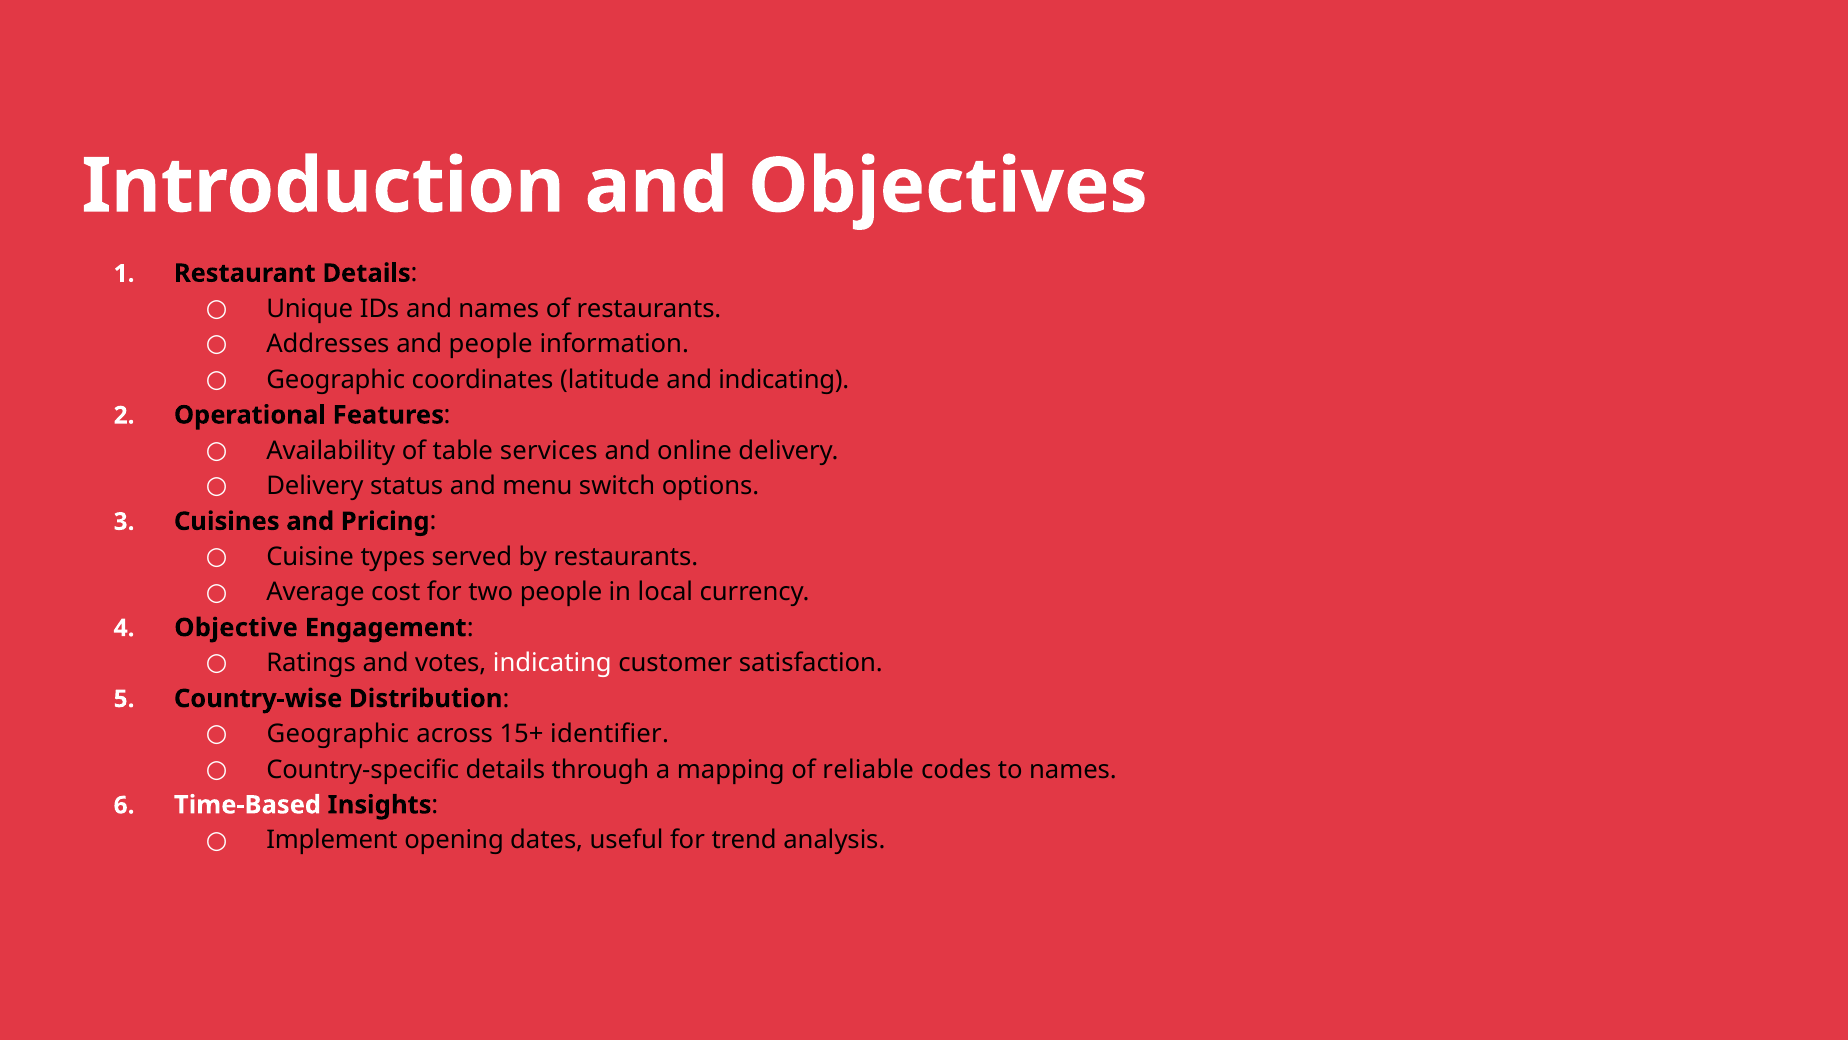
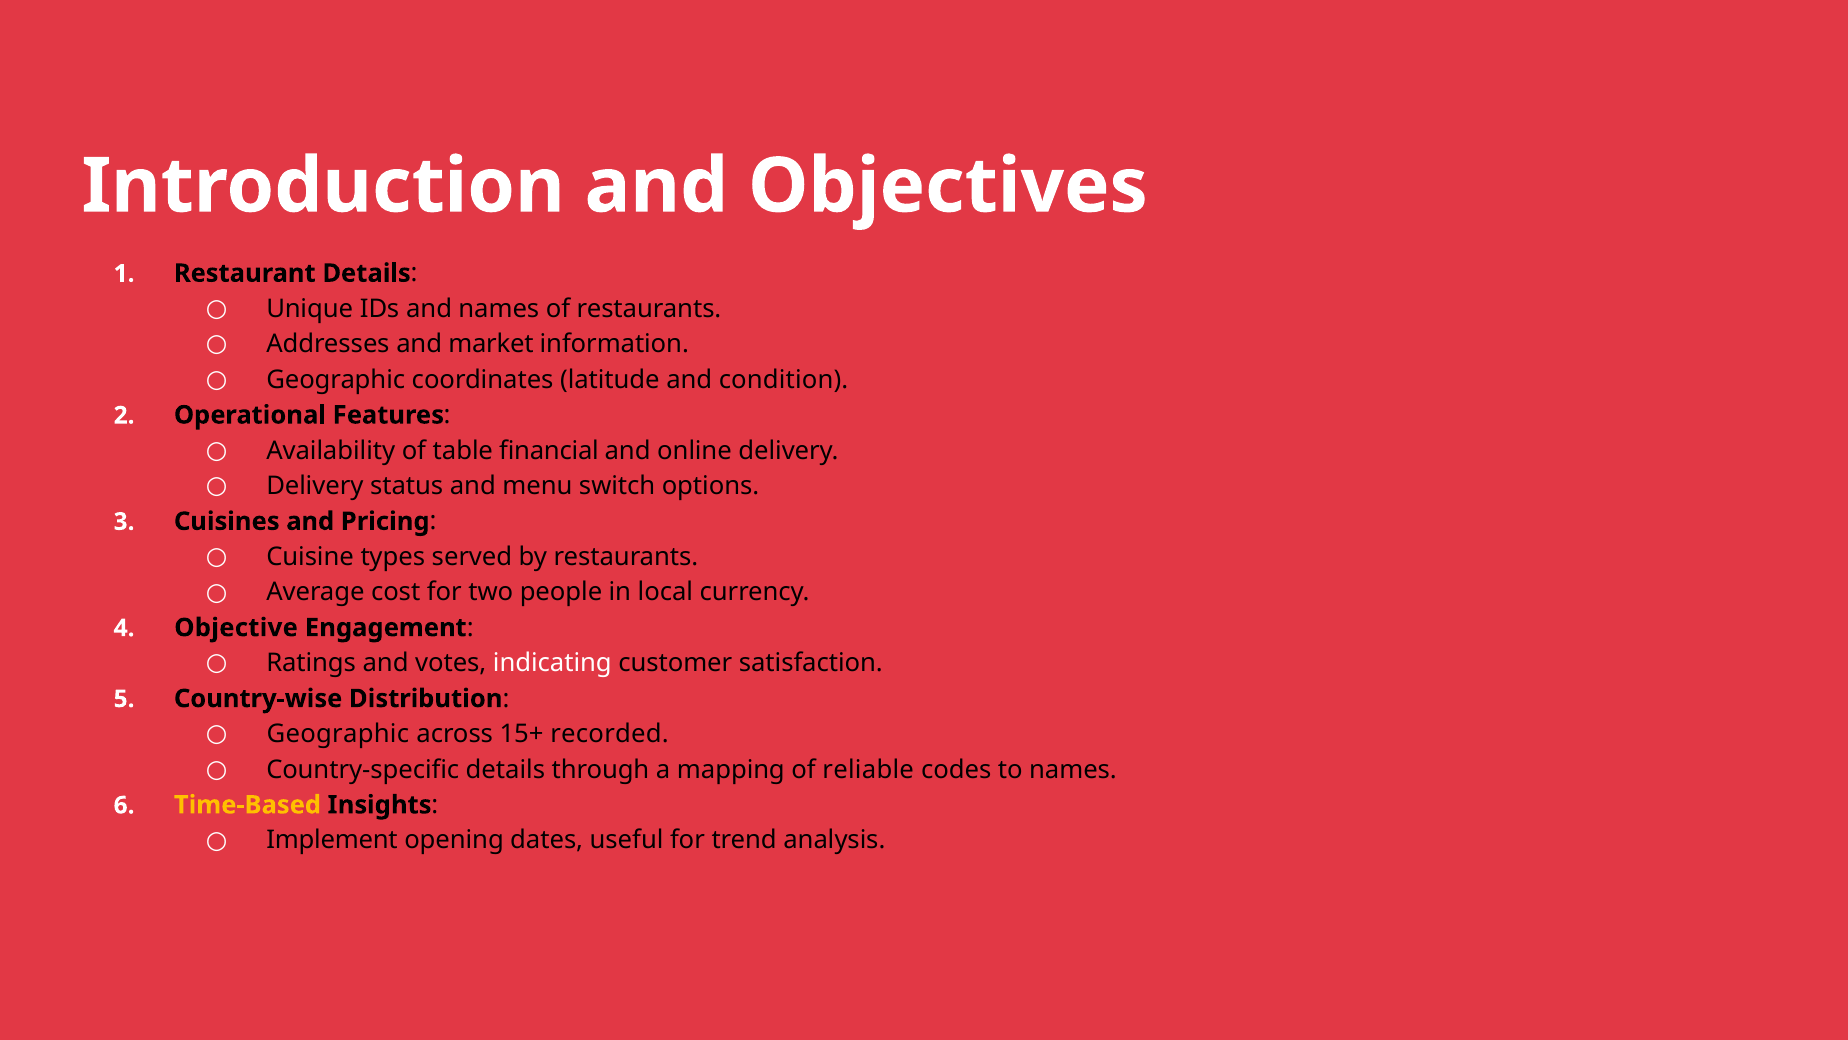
and people: people -> market
and indicating: indicating -> condition
services: services -> financial
identifier: identifier -> recorded
Time-Based colour: white -> yellow
